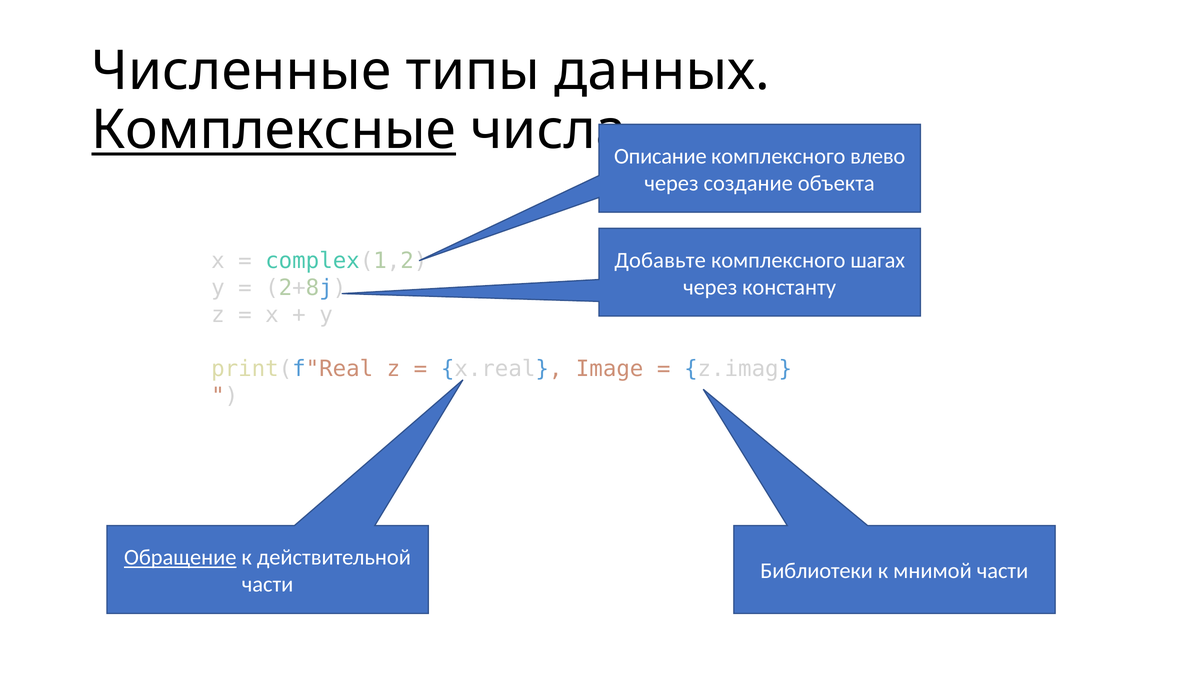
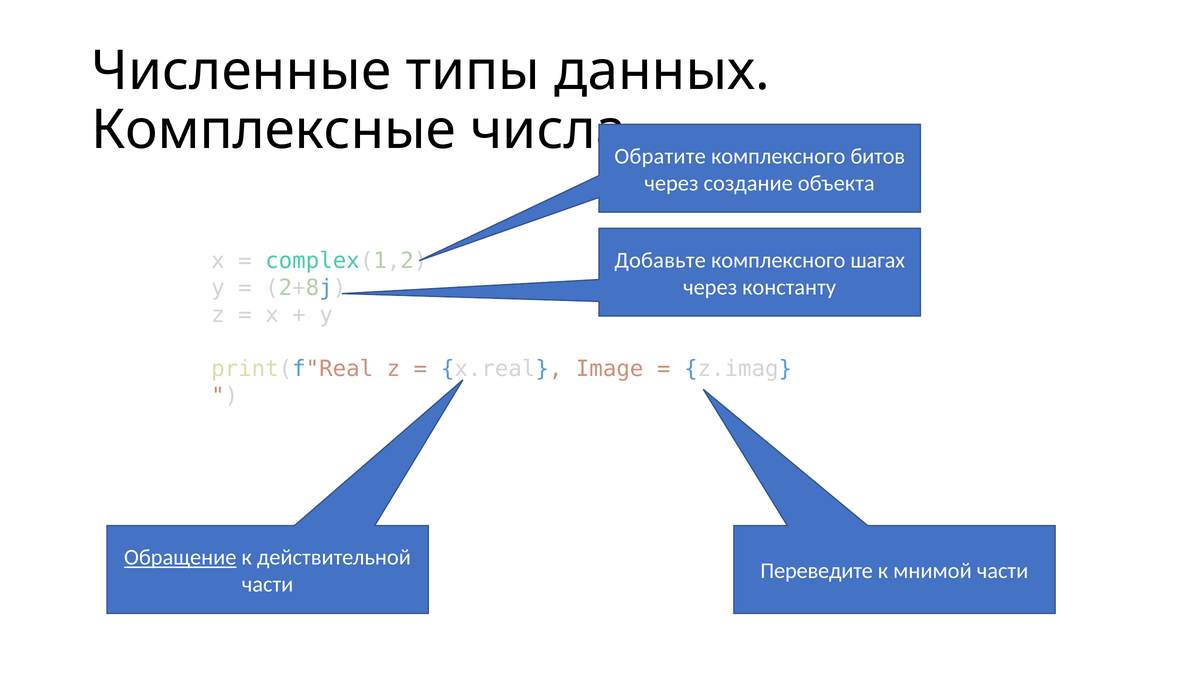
Комплексные underline: present -> none
Описание: Описание -> Обратите
влево: влево -> битов
Библиотеки: Библиотеки -> Переведите
